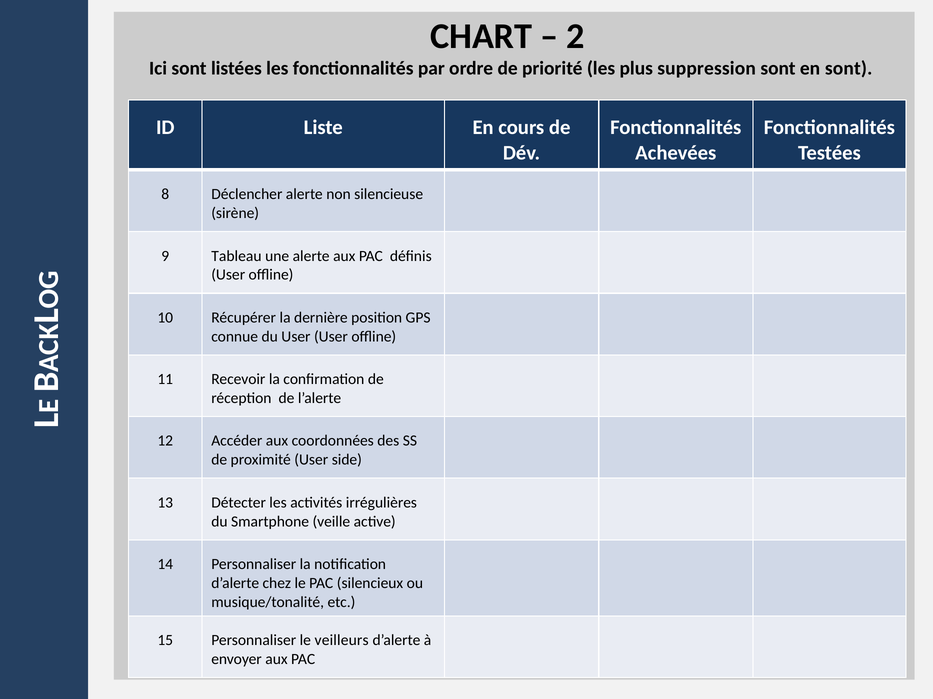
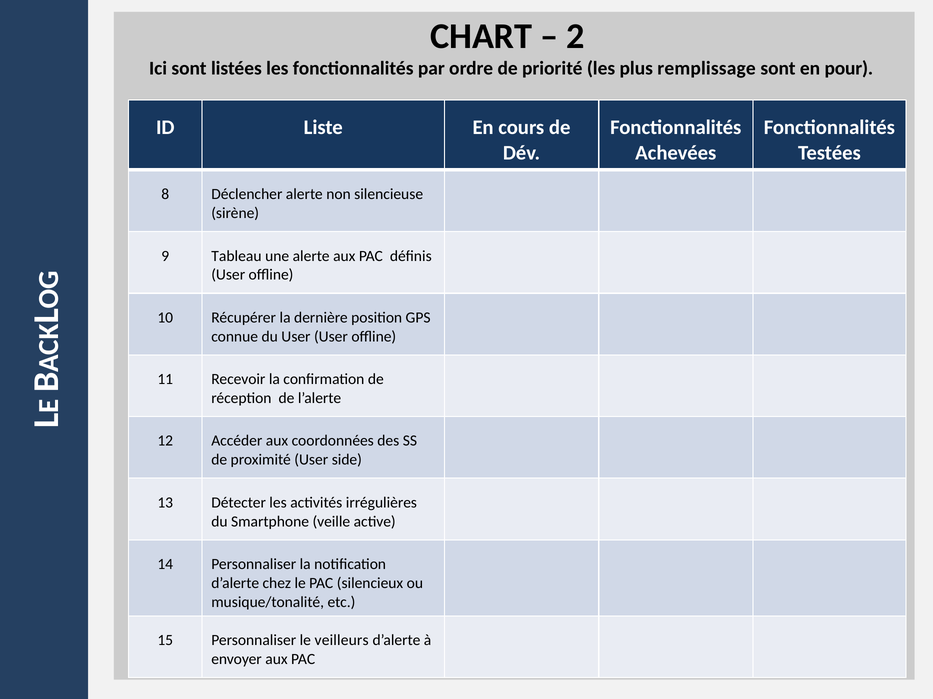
suppression: suppression -> remplissage
en sont: sont -> pour
